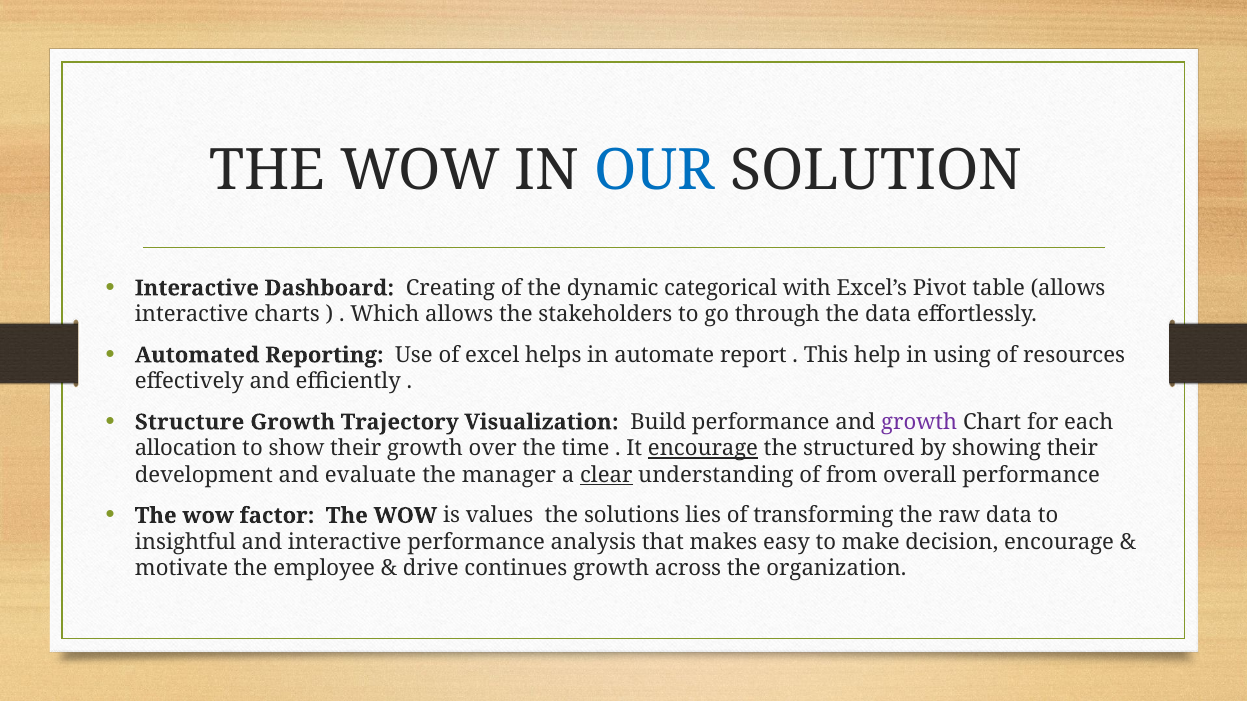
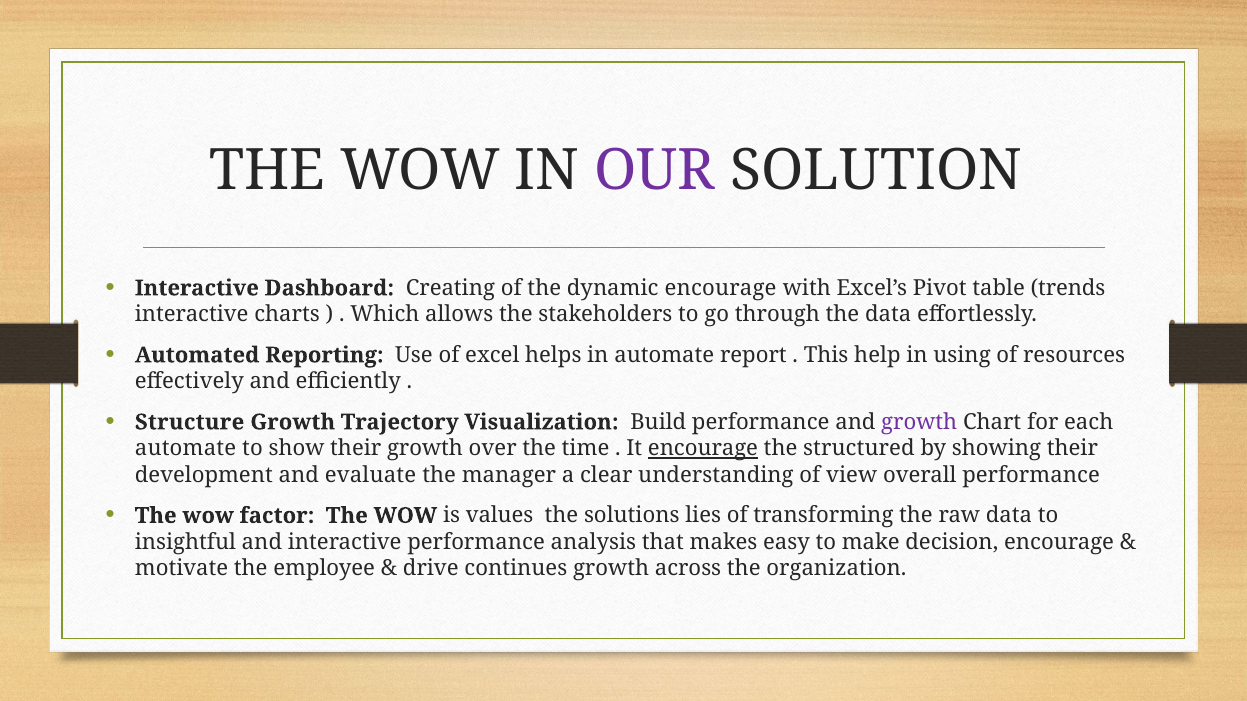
OUR colour: blue -> purple
dynamic categorical: categorical -> encourage
table allows: allows -> trends
allocation at (186, 449): allocation -> automate
clear underline: present -> none
from: from -> view
